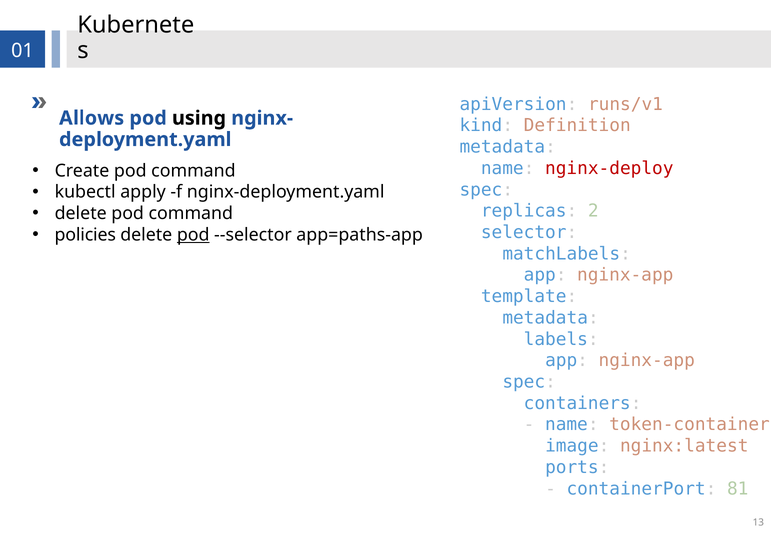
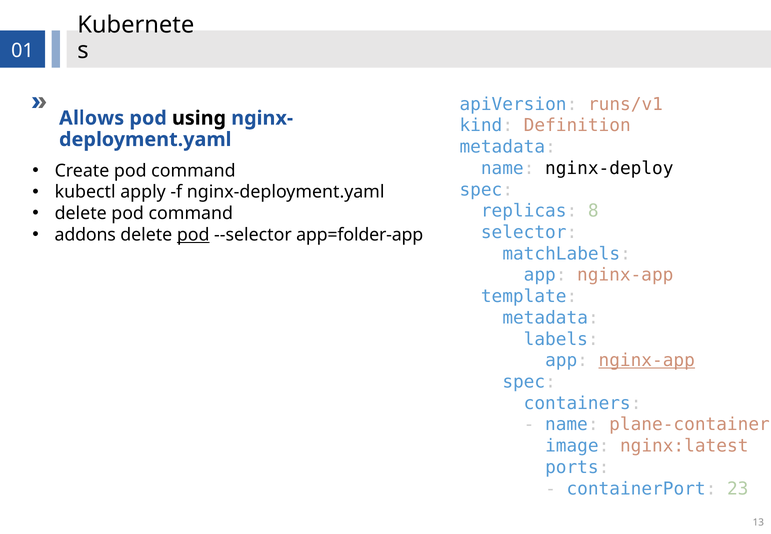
nginx-deploy colour: red -> black
2: 2 -> 8
policies: policies -> addons
app=paths-app: app=paths-app -> app=folder-app
nginx-app at (647, 360) underline: none -> present
token-container: token-container -> plane-container
81: 81 -> 23
